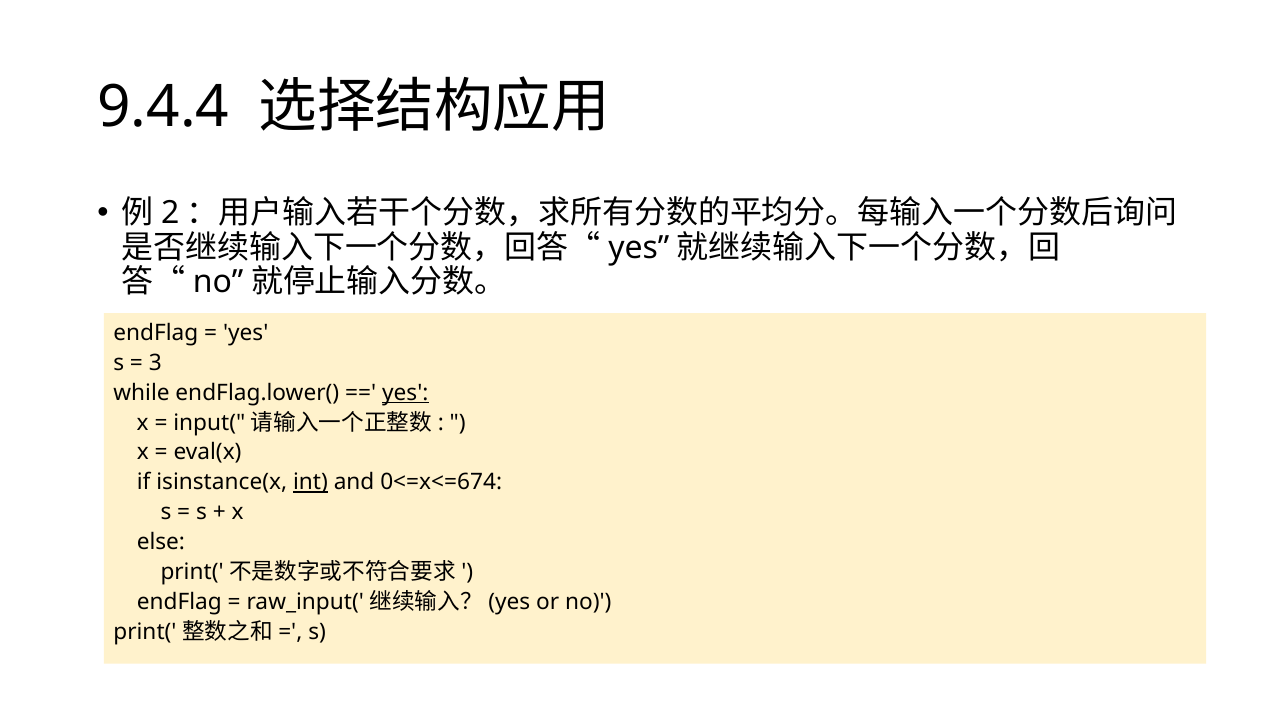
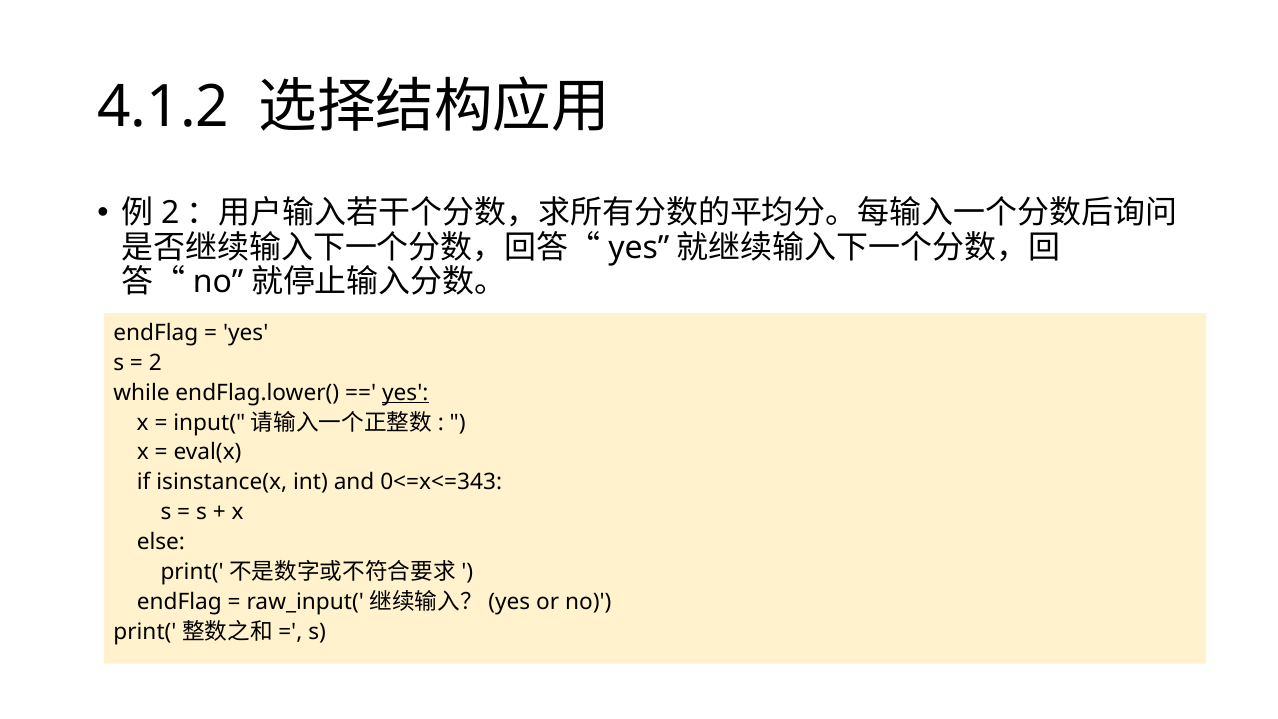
9.4.4: 9.4.4 -> 4.1.2
3 at (155, 363): 3 -> 2
int underline: present -> none
0<=x<=674: 0<=x<=674 -> 0<=x<=343
